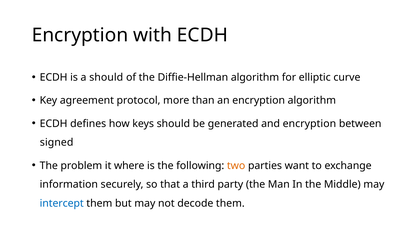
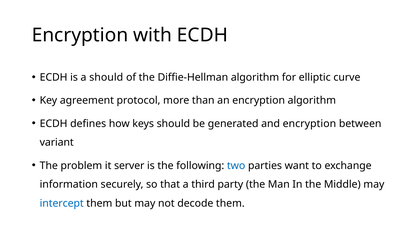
signed: signed -> variant
where: where -> server
two colour: orange -> blue
